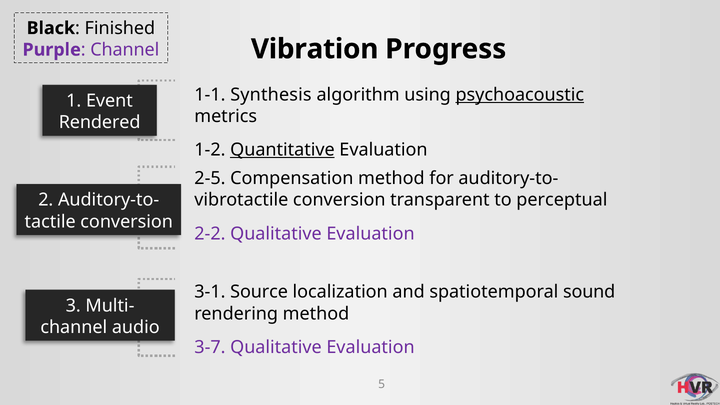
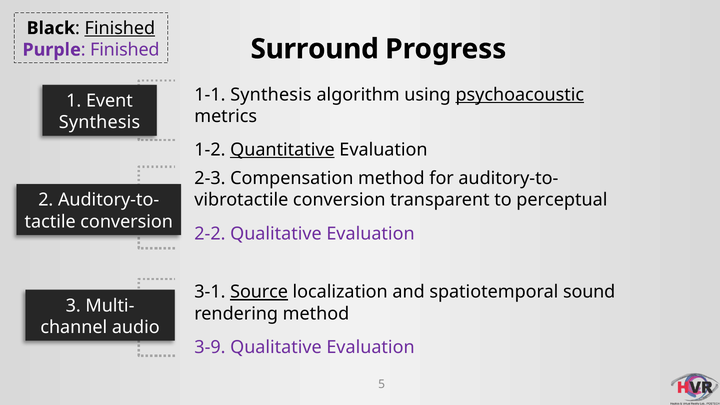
Finished at (120, 28) underline: none -> present
Vibration: Vibration -> Surround
Channel at (125, 50): Channel -> Finished
Rendered at (100, 122): Rendered -> Synthesis
2-5: 2-5 -> 2-3
Source underline: none -> present
3-7: 3-7 -> 3-9
